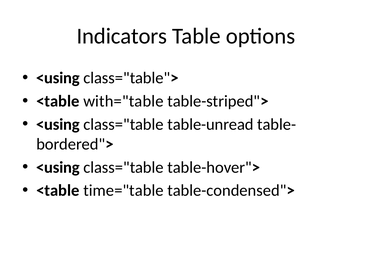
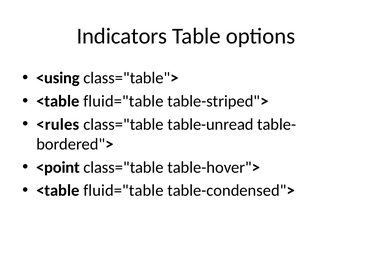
with="table at (123, 101): with="table -> fluid="table
<using at (58, 124): <using -> <rules
<using at (58, 167): <using -> <point
time="table at (123, 191): time="table -> fluid="table
